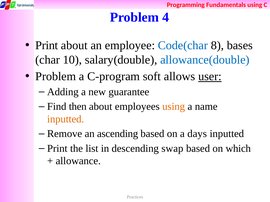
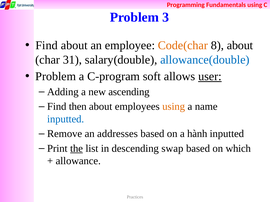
4: 4 -> 3
Print at (47, 45): Print -> Find
Code(char colour: blue -> orange
8 bases: bases -> about
10: 10 -> 31
guarantee: guarantee -> ascending
inputted at (66, 119) colour: orange -> blue
ascending: ascending -> addresses
days: days -> hành
the underline: none -> present
